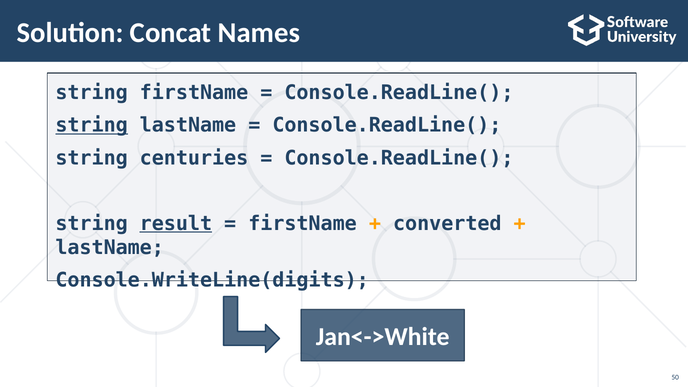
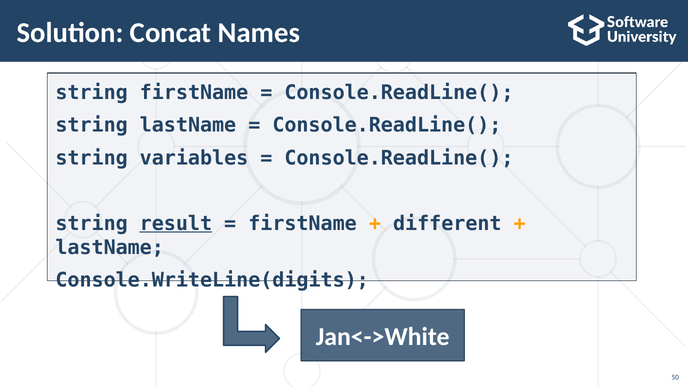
string at (92, 125) underline: present -> none
centuries: centuries -> variables
converted: converted -> different
